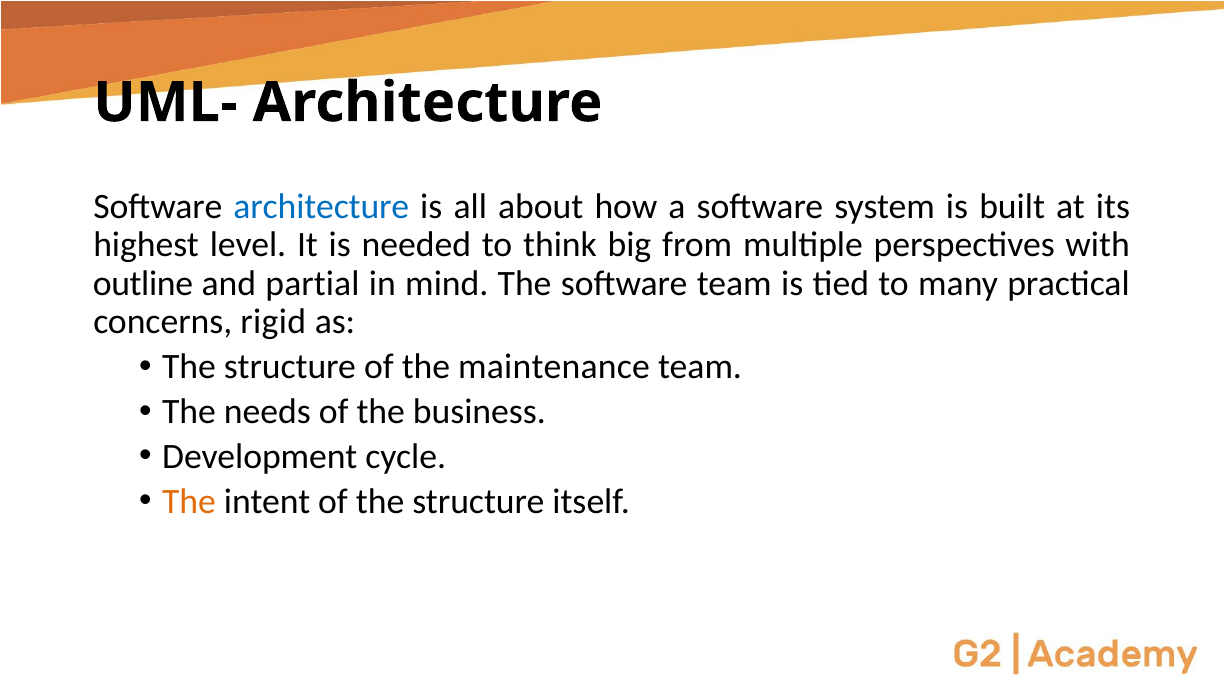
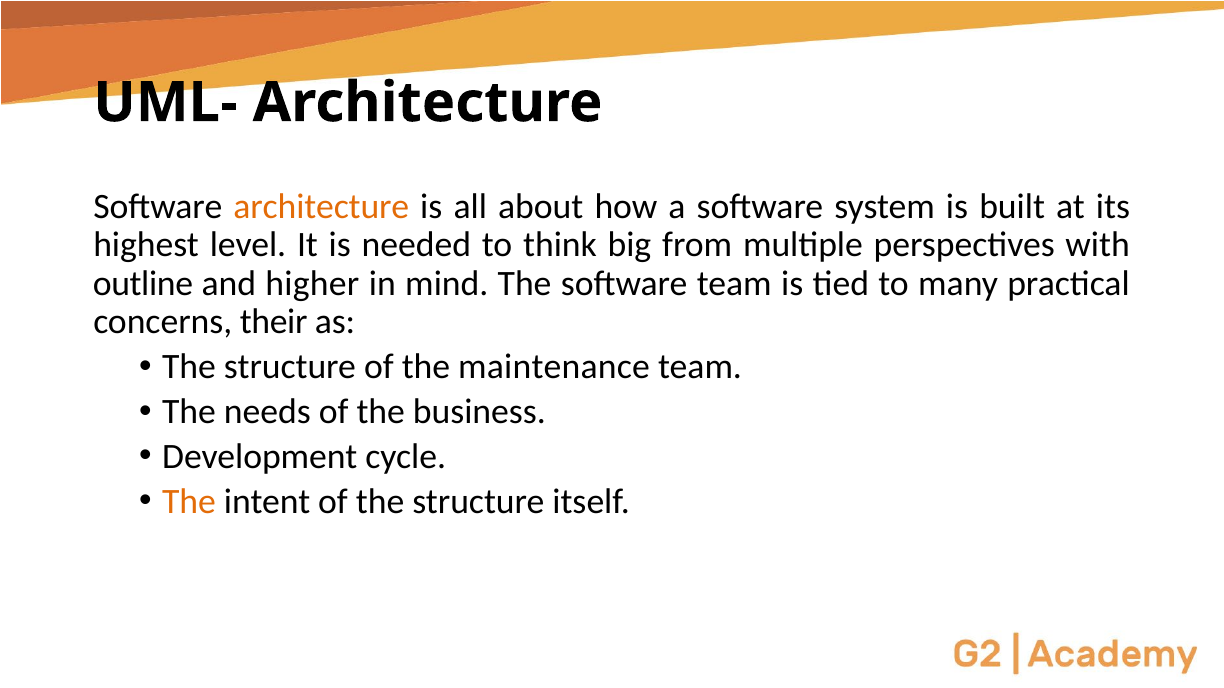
architecture at (321, 207) colour: blue -> orange
partial: partial -> higher
rigid: rigid -> their
